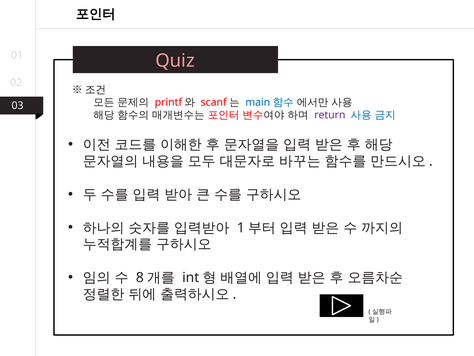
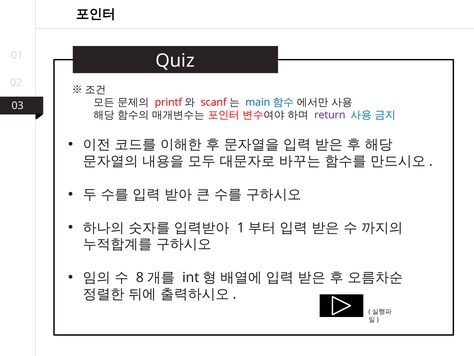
Quiz colour: pink -> white
